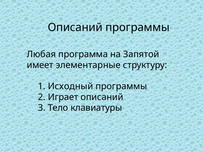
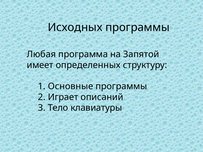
Описаний at (75, 27): Описаний -> Исходных
элементарные: элементарные -> определенных
Исходный: Исходный -> Основные
